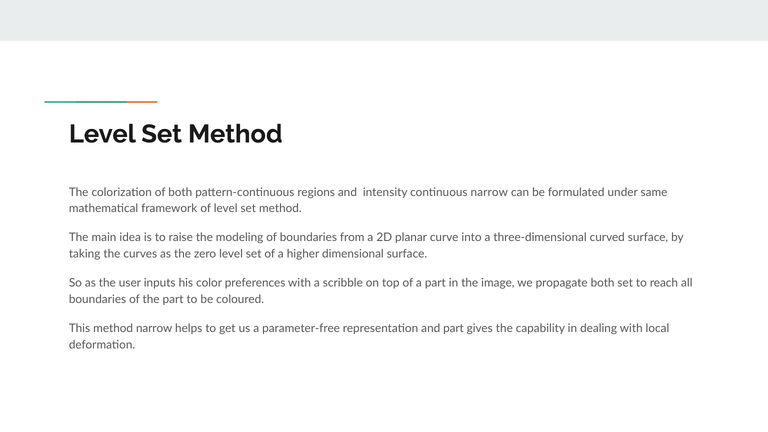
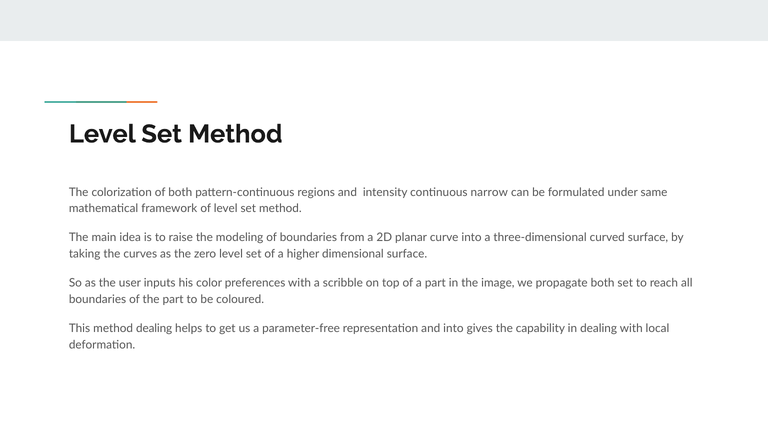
method narrow: narrow -> dealing
and part: part -> into
